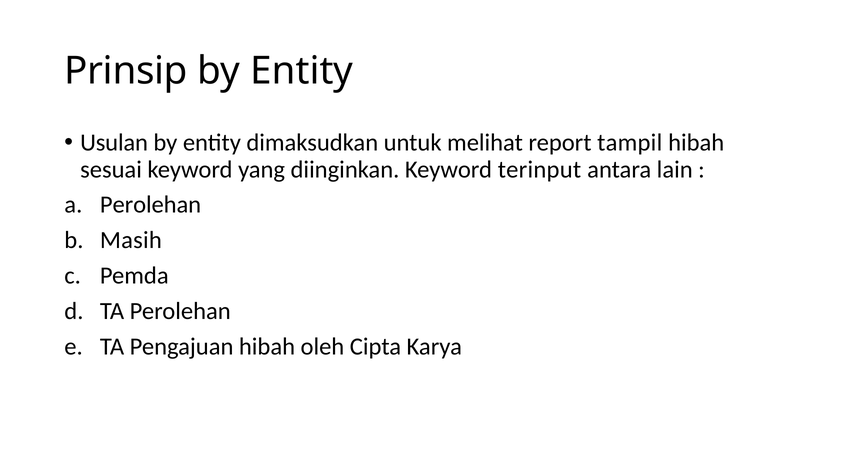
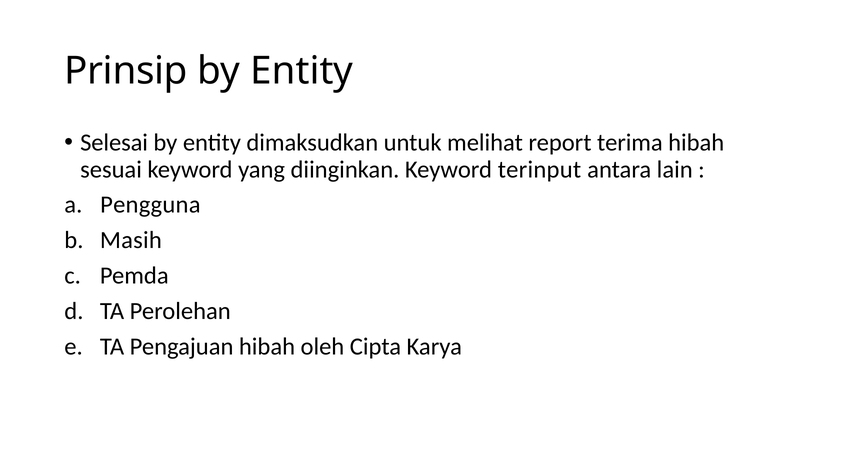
Usulan: Usulan -> Selesai
tampil: tampil -> terima
Perolehan at (151, 205): Perolehan -> Pengguna
